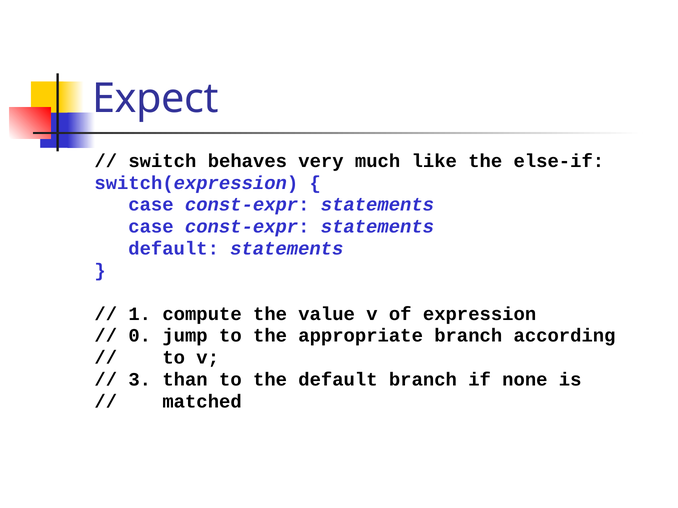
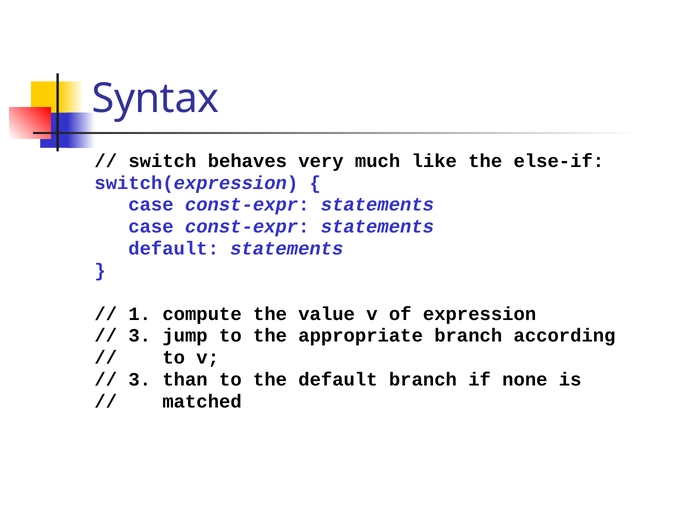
Expect: Expect -> Syntax
0 at (140, 336): 0 -> 3
